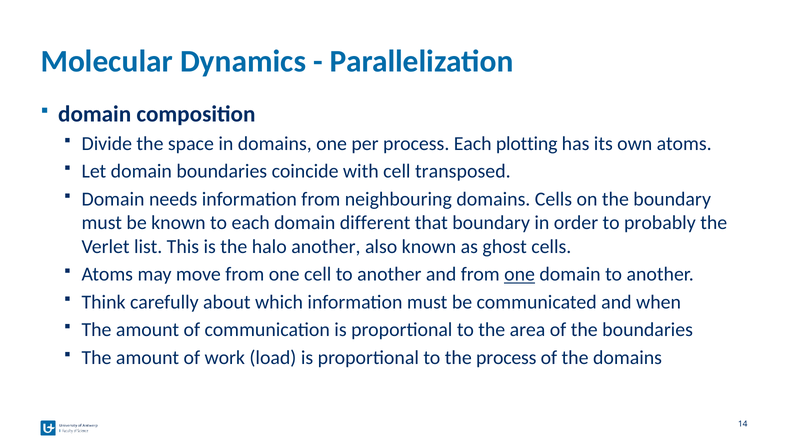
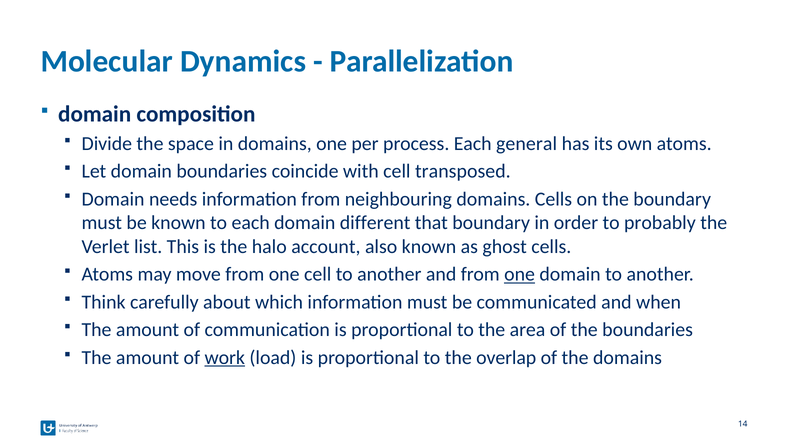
plotting: plotting -> general
halo another: another -> account
work underline: none -> present
the process: process -> overlap
